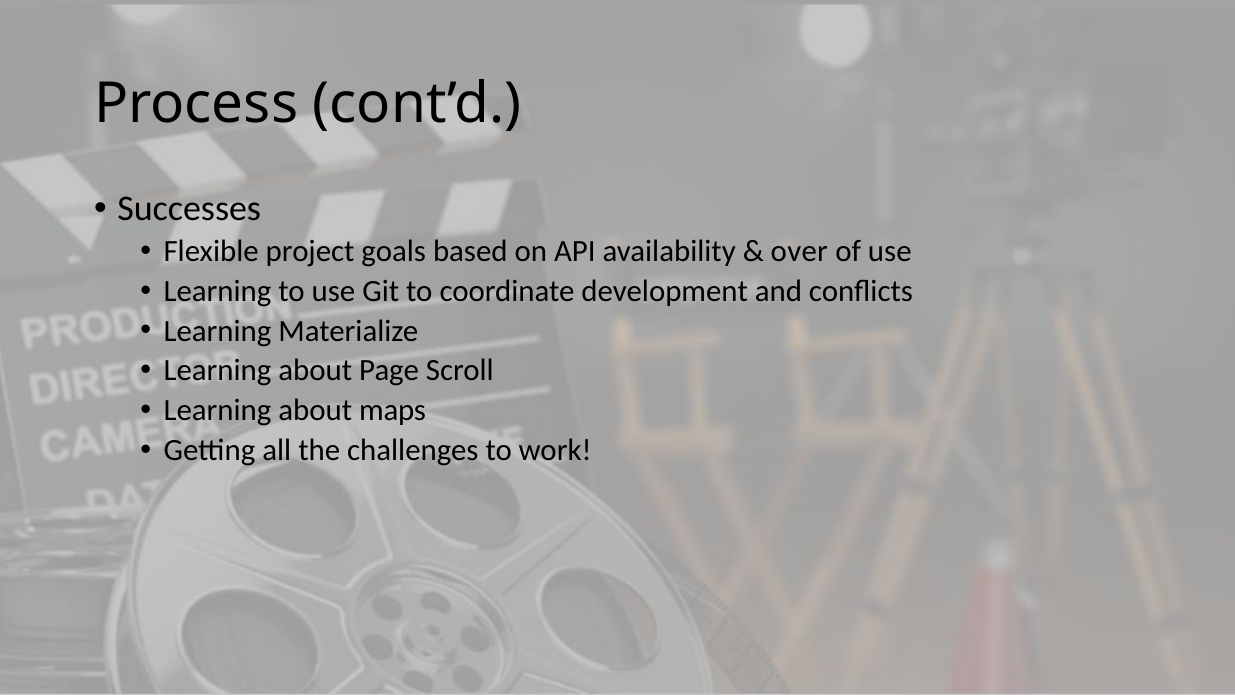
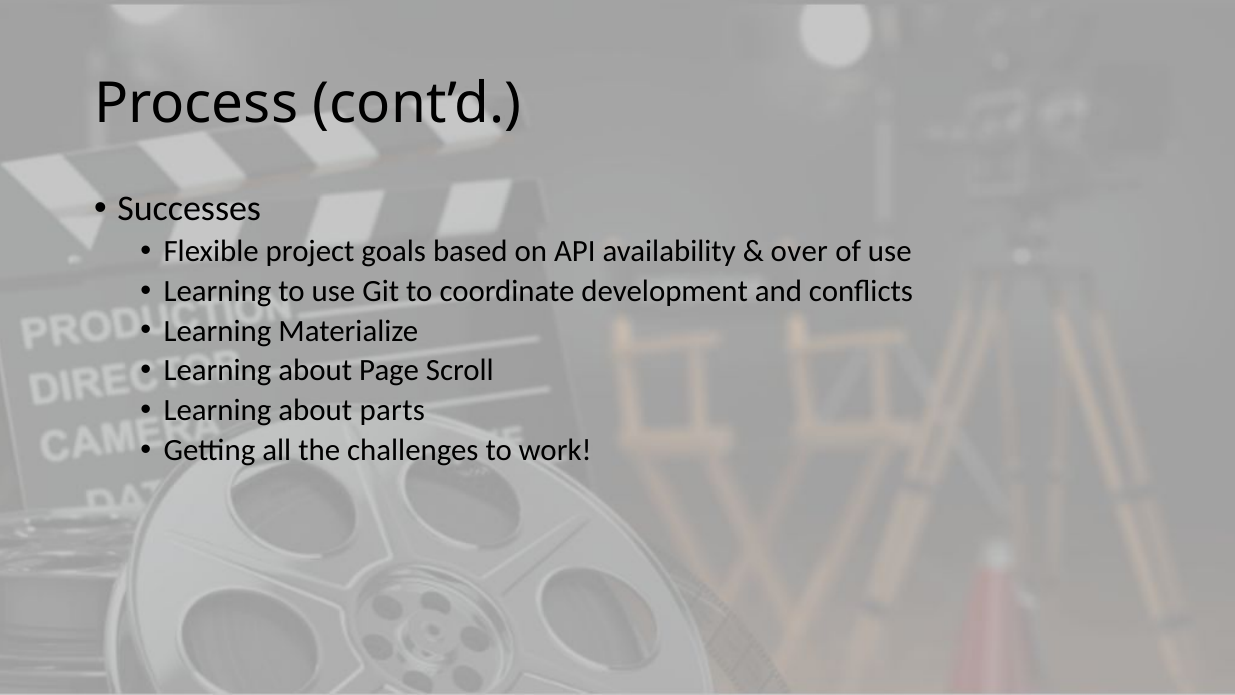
maps: maps -> parts
